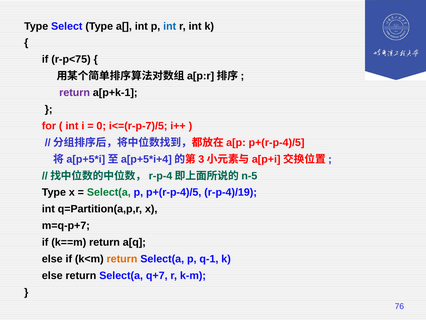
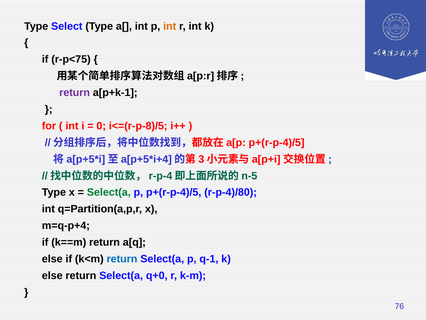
int at (170, 26) colour: blue -> orange
i<=(r-p-7)/5: i<=(r-p-7)/5 -> i<=(r-p-8)/5
r-p-4)/19: r-p-4)/19 -> r-p-4)/80
m=q-p+7: m=q-p+7 -> m=q-p+4
return at (122, 259) colour: orange -> blue
q+7: q+7 -> q+0
